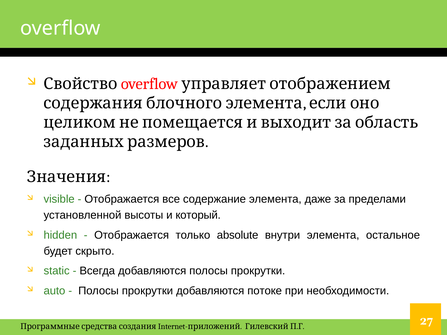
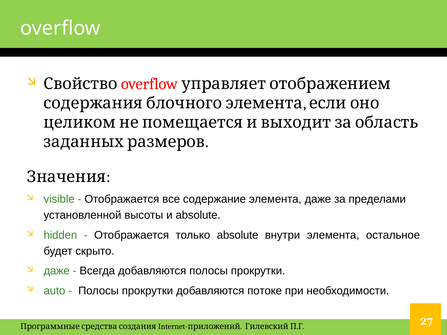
и который: который -> absolute
static at (57, 271): static -> даже
